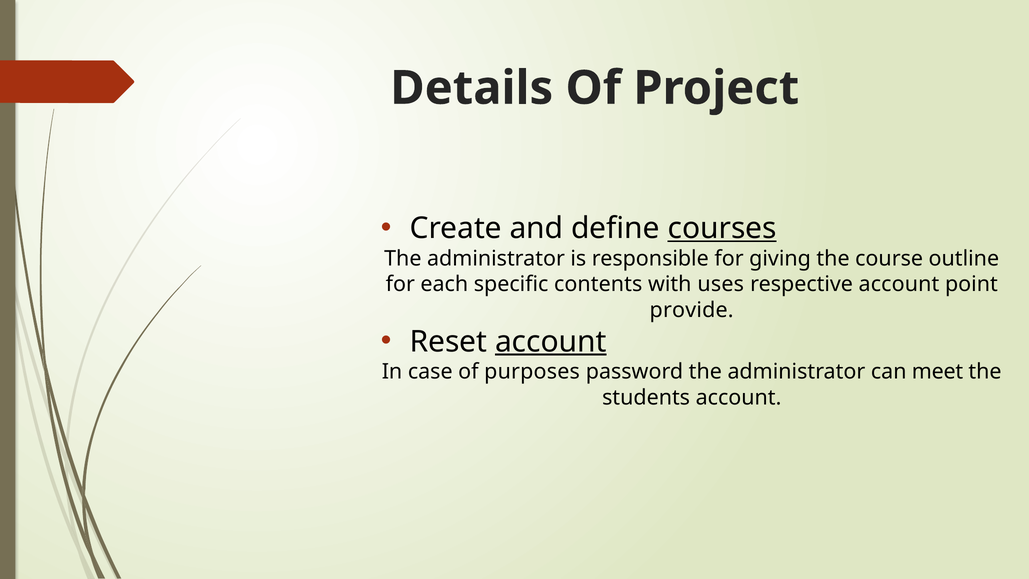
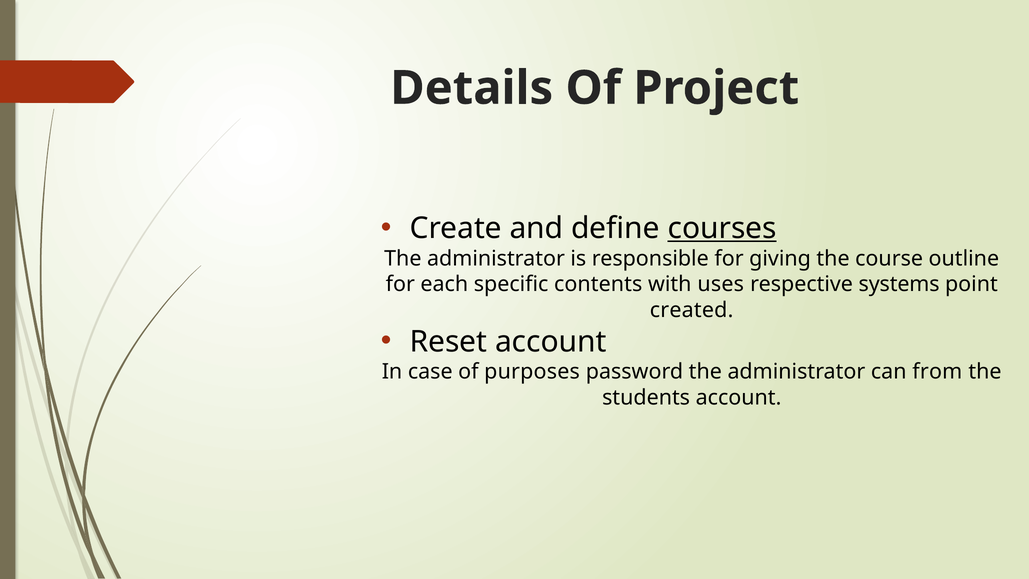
respective account: account -> systems
provide: provide -> created
account at (551, 341) underline: present -> none
meet: meet -> from
